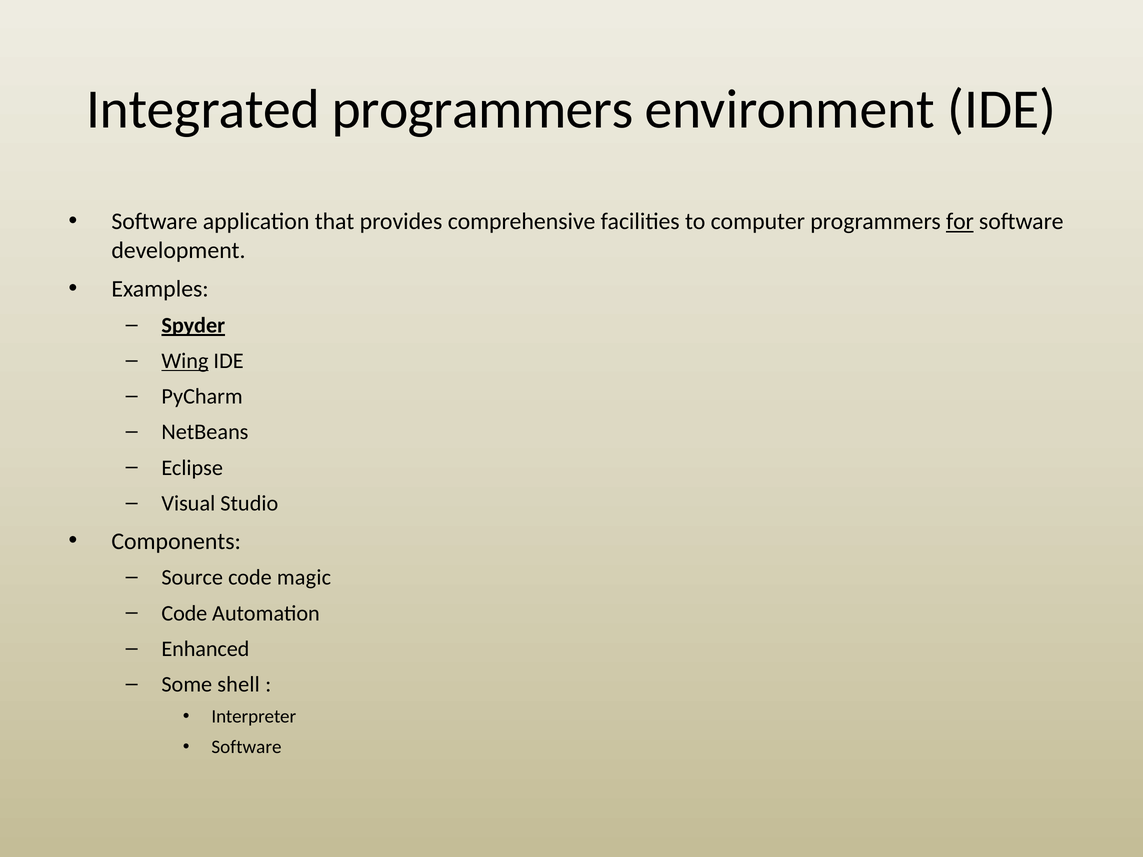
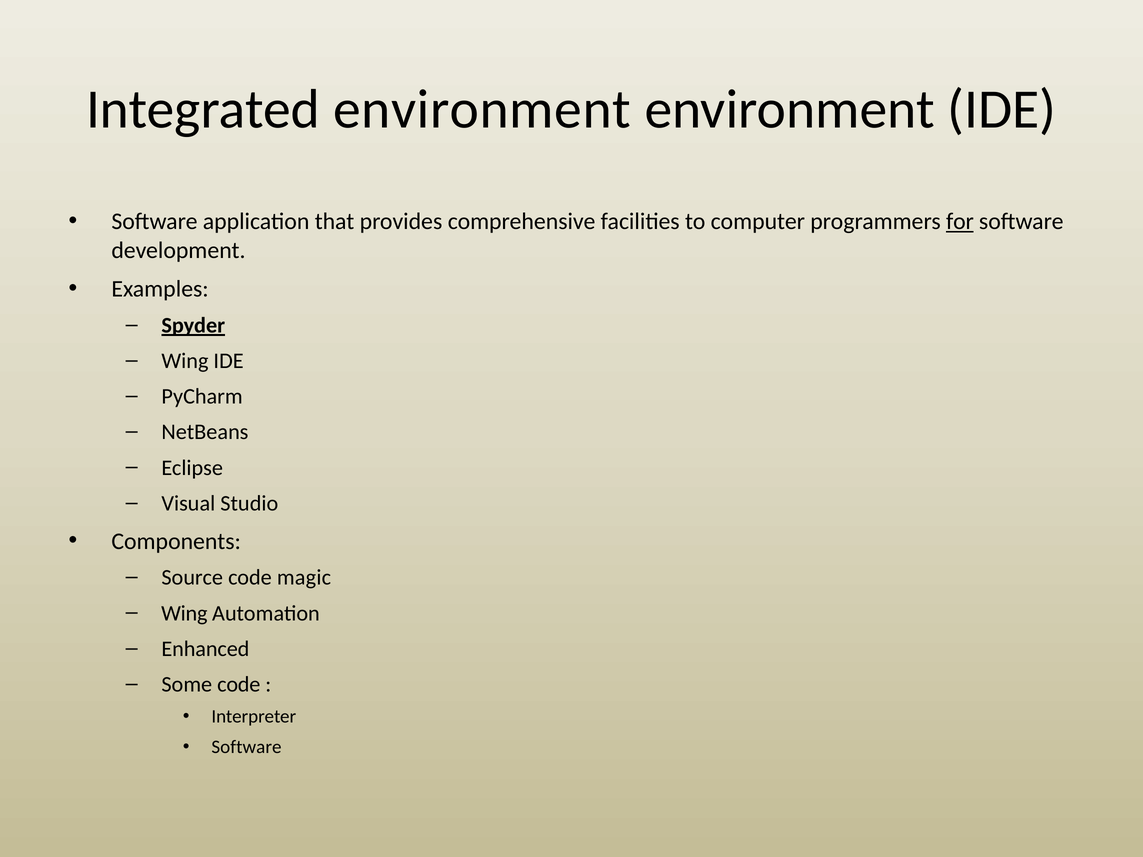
Integrated programmers: programmers -> environment
Wing at (185, 361) underline: present -> none
Code at (184, 613): Code -> Wing
Some shell: shell -> code
